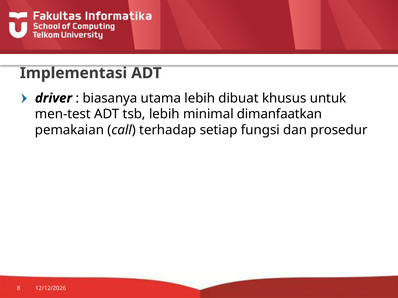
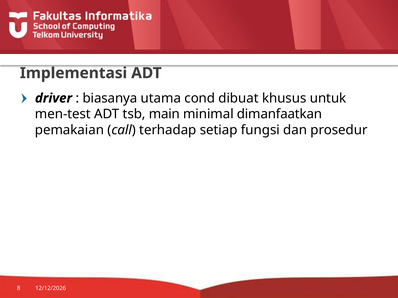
utama lebih: lebih -> cond
tsb lebih: lebih -> main
